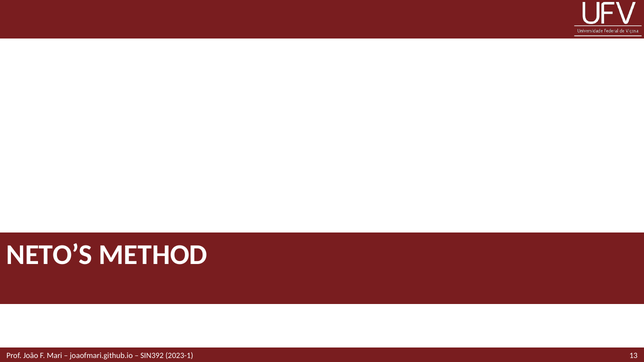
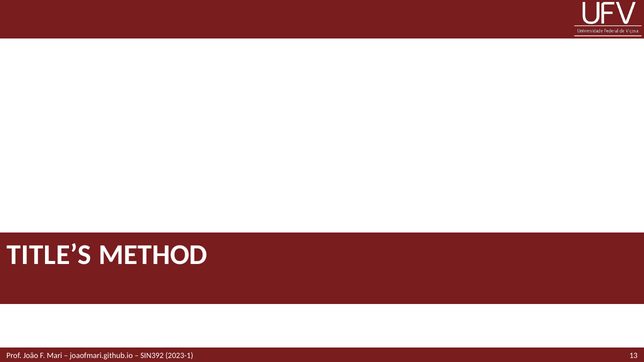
NETO’S: NETO’S -> TITLE’S
